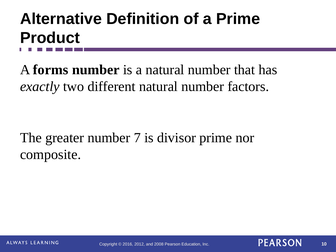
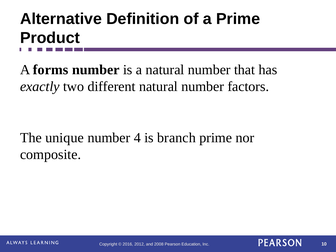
greater: greater -> unique
7: 7 -> 4
divisor: divisor -> branch
